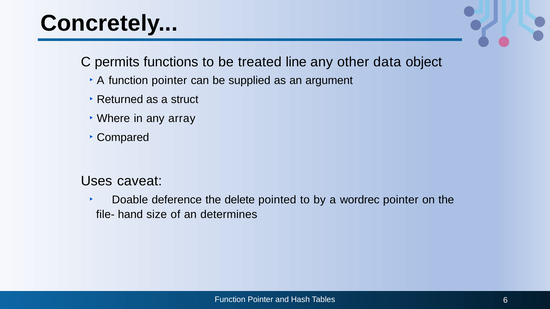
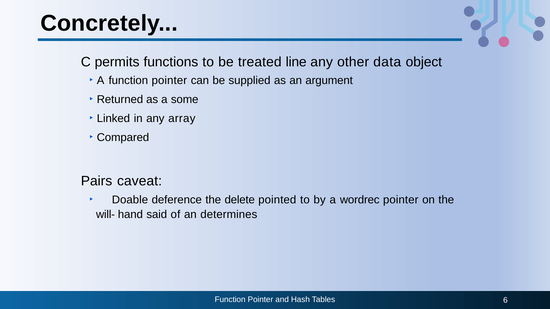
struct: struct -> some
Where: Where -> Linked
Uses: Uses -> Pairs
file-: file- -> will-
size: size -> said
